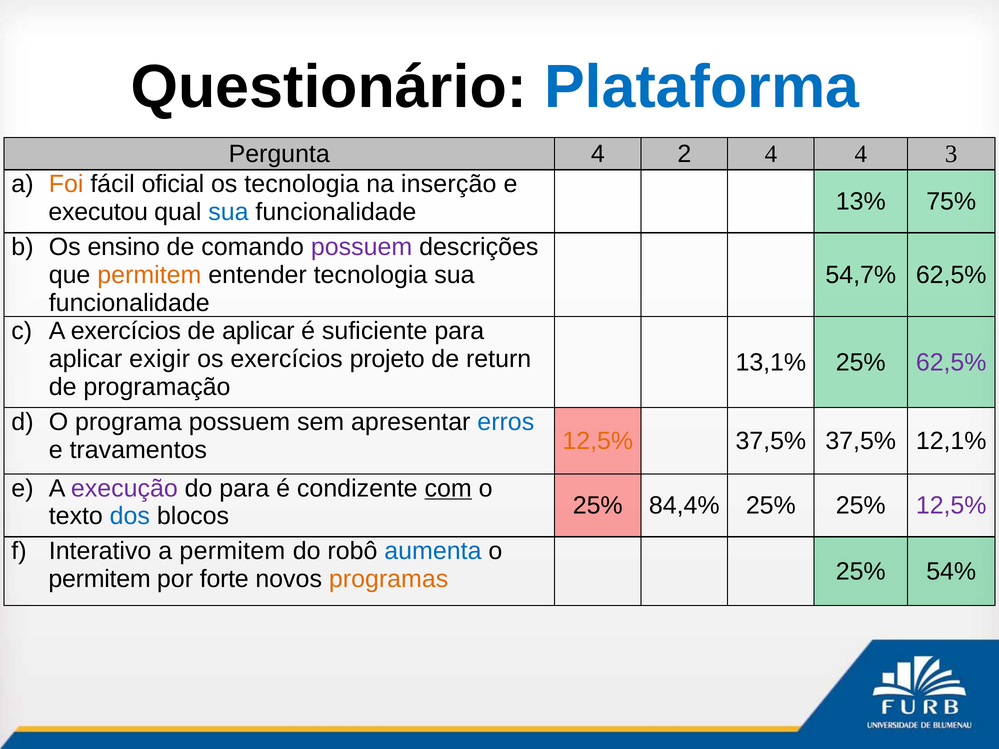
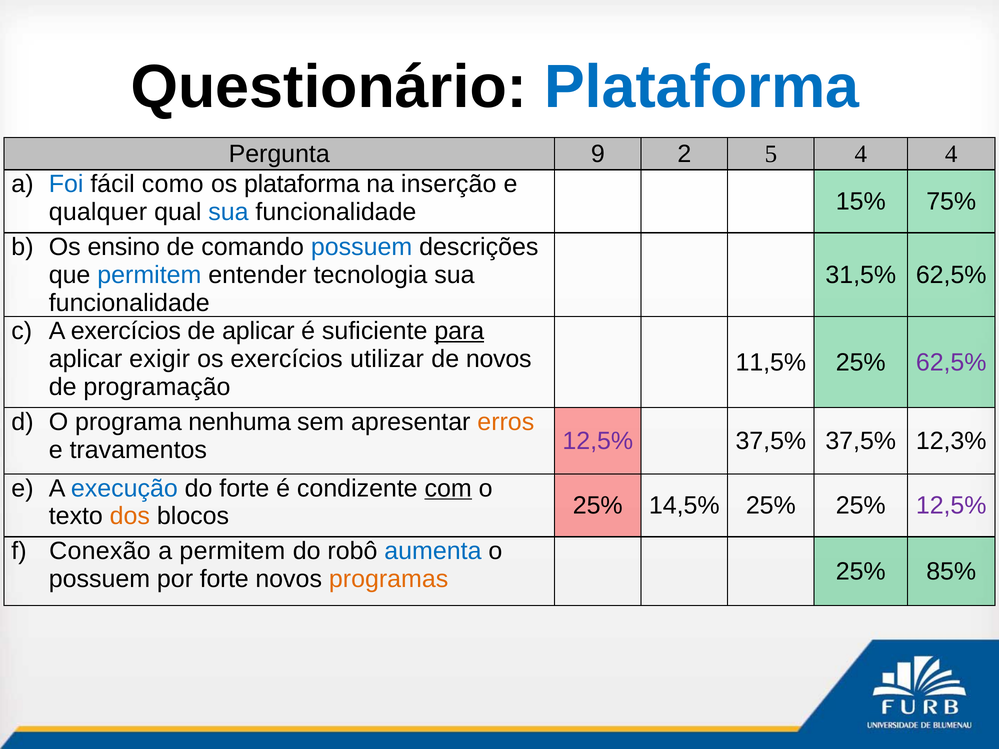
Pergunta 4: 4 -> 9
2 4: 4 -> 5
4 3: 3 -> 4
Foi colour: orange -> blue
oficial: oficial -> como
os tecnologia: tecnologia -> plataforma
executou: executou -> qualquer
13%: 13% -> 15%
possuem at (362, 247) colour: purple -> blue
permitem at (149, 275) colour: orange -> blue
54,7%: 54,7% -> 31,5%
para at (459, 331) underline: none -> present
projeto: projeto -> utilizar
de return: return -> novos
13,1%: 13,1% -> 11,5%
programa possuem: possuem -> nenhuma
erros colour: blue -> orange
12,5% at (598, 441) colour: orange -> purple
12,1%: 12,1% -> 12,3%
execução colour: purple -> blue
do para: para -> forte
dos colour: blue -> orange
84,4%: 84,4% -> 14,5%
Interativo: Interativo -> Conexão
permitem at (100, 579): permitem -> possuem
54%: 54% -> 85%
